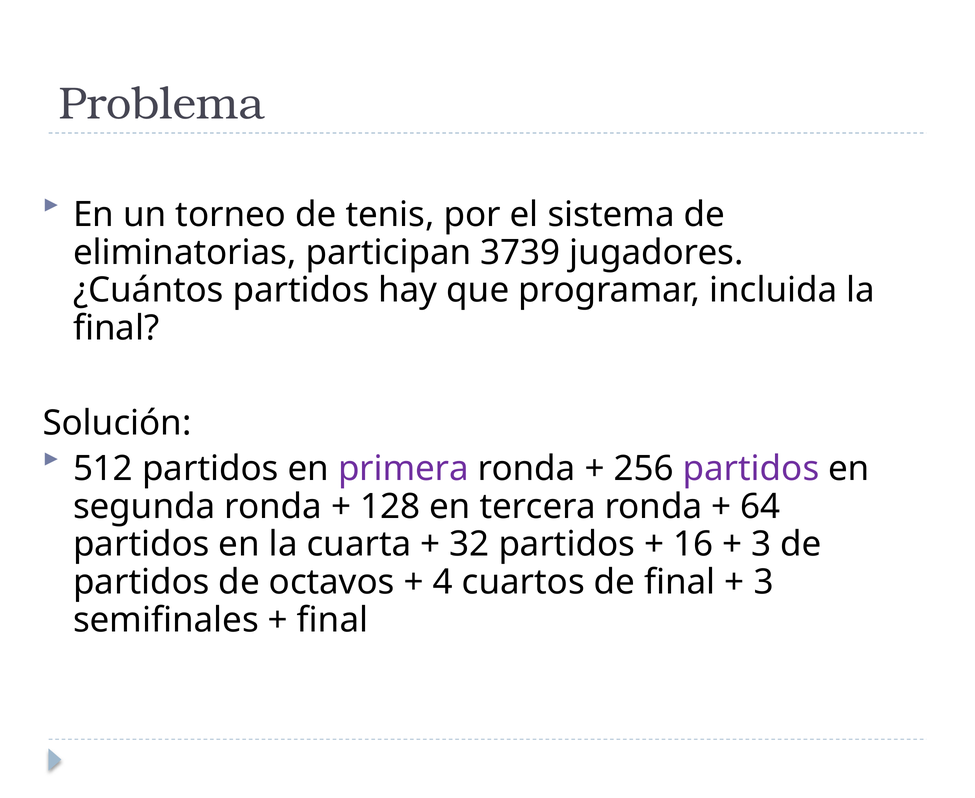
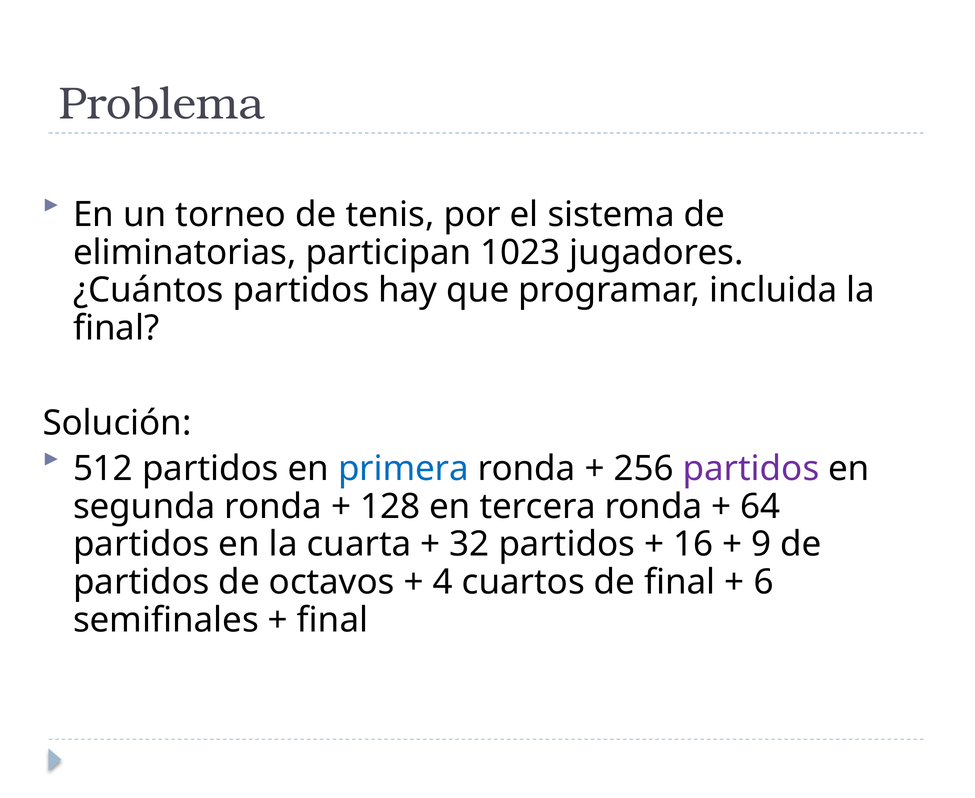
3739: 3739 -> 1023
primera colour: purple -> blue
3 at (761, 544): 3 -> 9
3 at (764, 582): 3 -> 6
